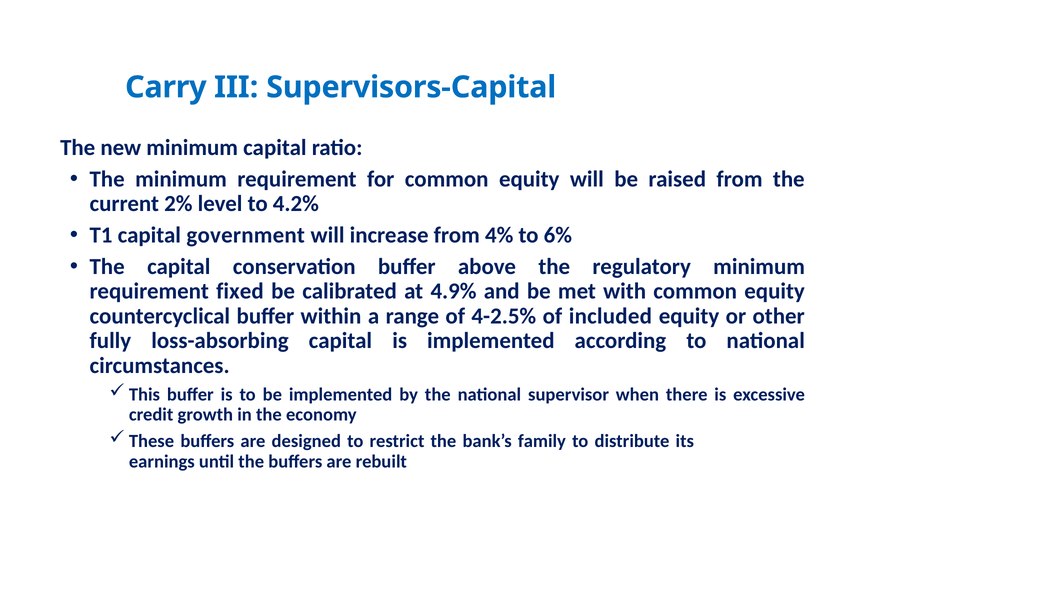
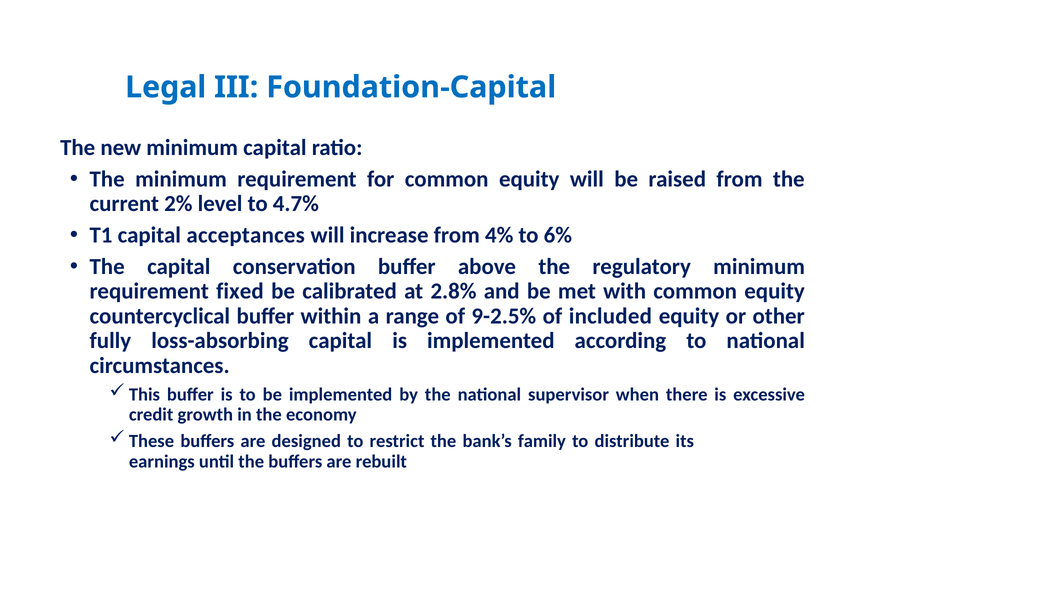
Carry: Carry -> Legal
Supervisors-Capital: Supervisors-Capital -> Foundation-Capital
4.2%: 4.2% -> 4.7%
government: government -> acceptances
4.9%: 4.9% -> 2.8%
4-2.5%: 4-2.5% -> 9-2.5%
